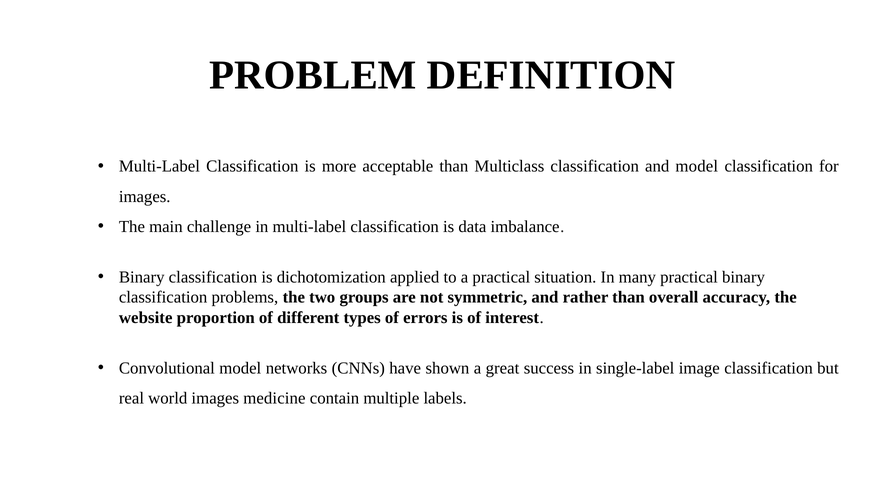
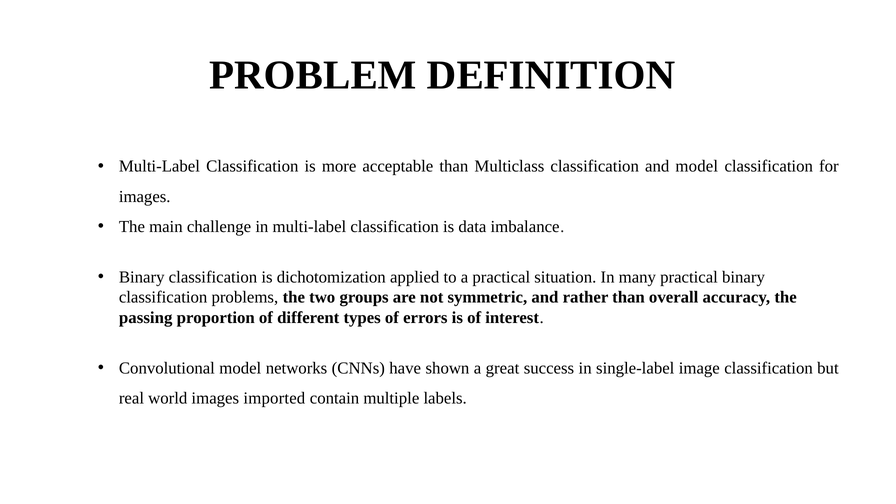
website: website -> passing
medicine: medicine -> imported
